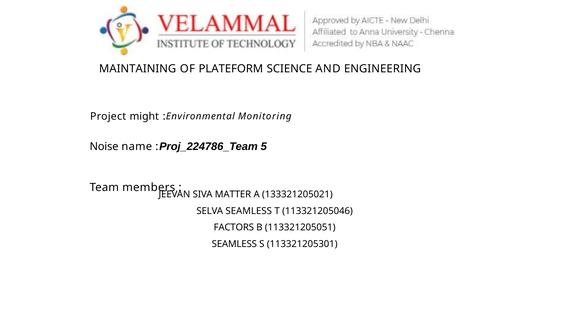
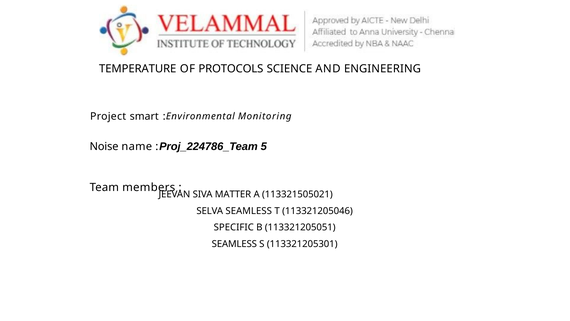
MAINTAINING: MAINTAINING -> TEMPERATURE
PLATEFORM: PLATEFORM -> PROTOCOLS
might: might -> smart
133321205021: 133321205021 -> 113321505021
FACTORS: FACTORS -> SPECIFIC
